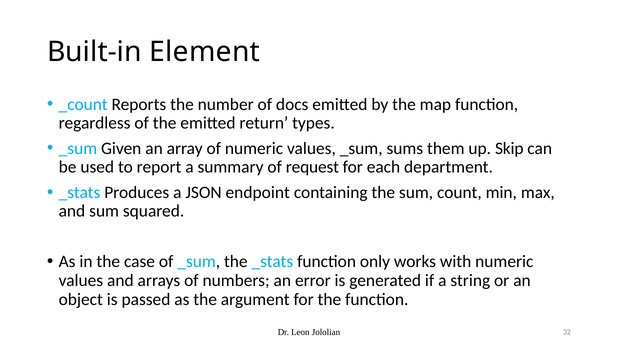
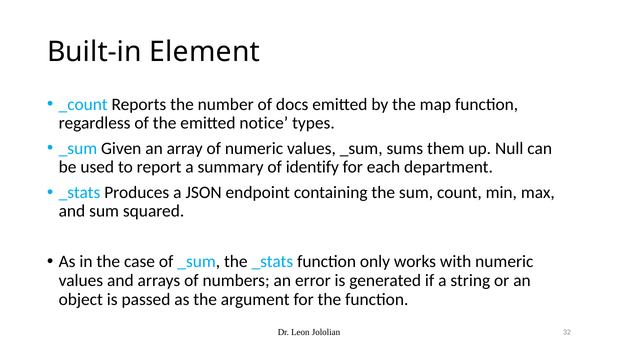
return: return -> notice
Skip: Skip -> Null
request: request -> identify
